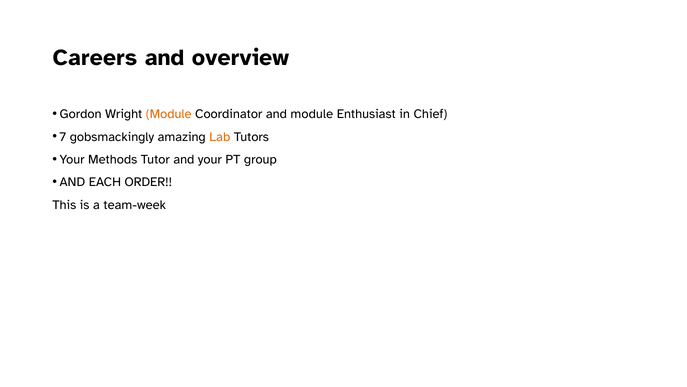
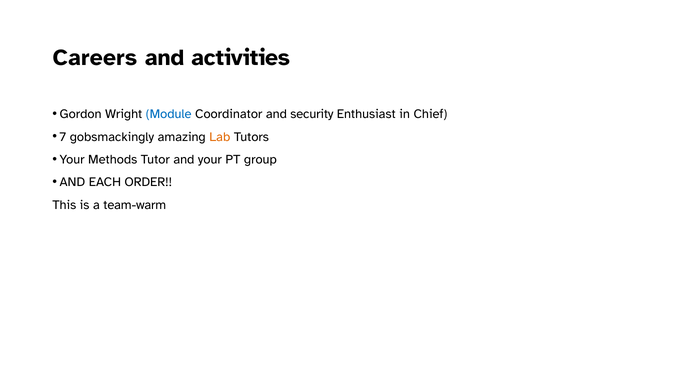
overview: overview -> activities
Module at (169, 114) colour: orange -> blue
and module: module -> security
team-week: team-week -> team-warm
